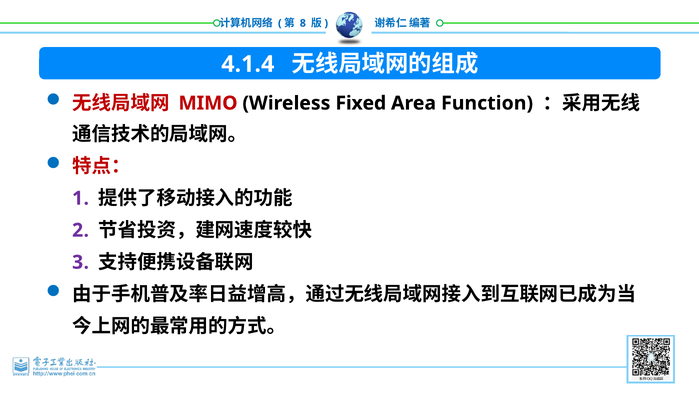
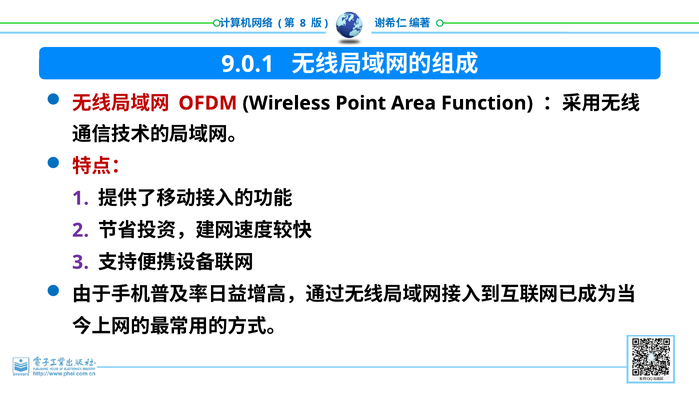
4.1.4: 4.1.4 -> 9.0.1
MIMO: MIMO -> OFDM
Fixed: Fixed -> Point
